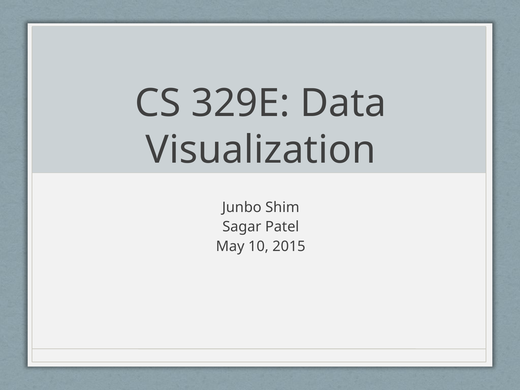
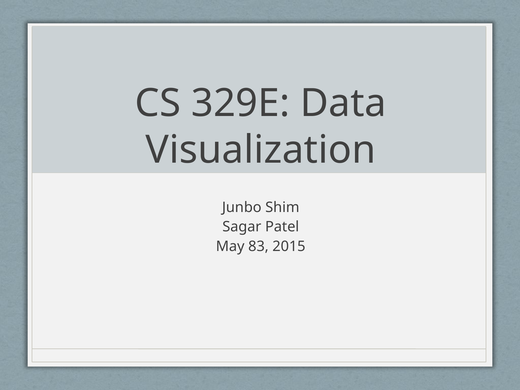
10: 10 -> 83
